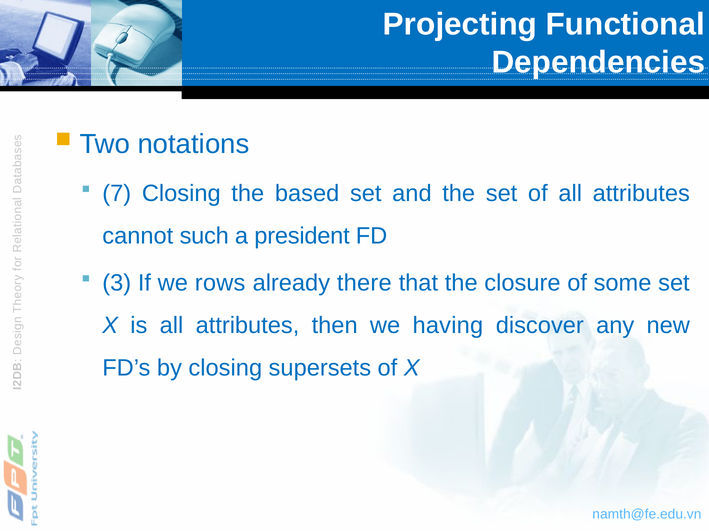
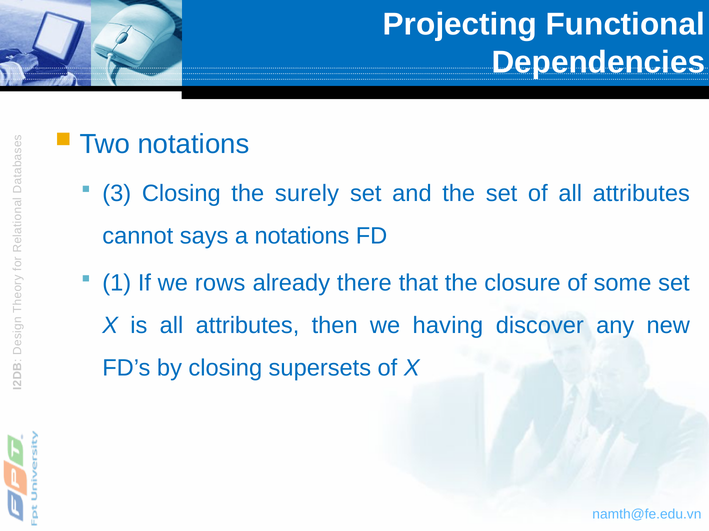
7: 7 -> 3
based: based -> surely
such: such -> says
a president: president -> notations
3: 3 -> 1
